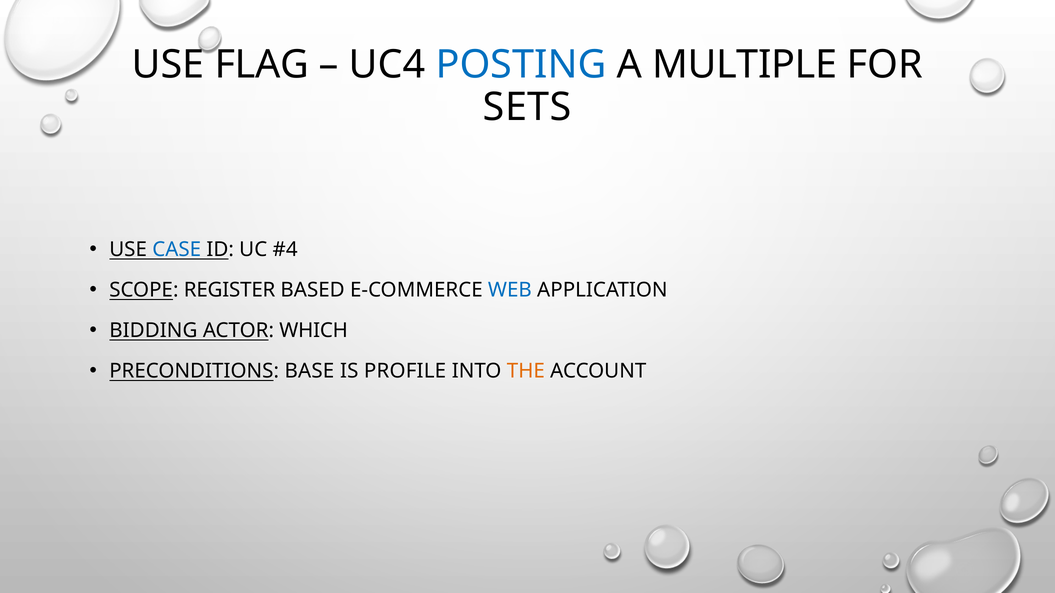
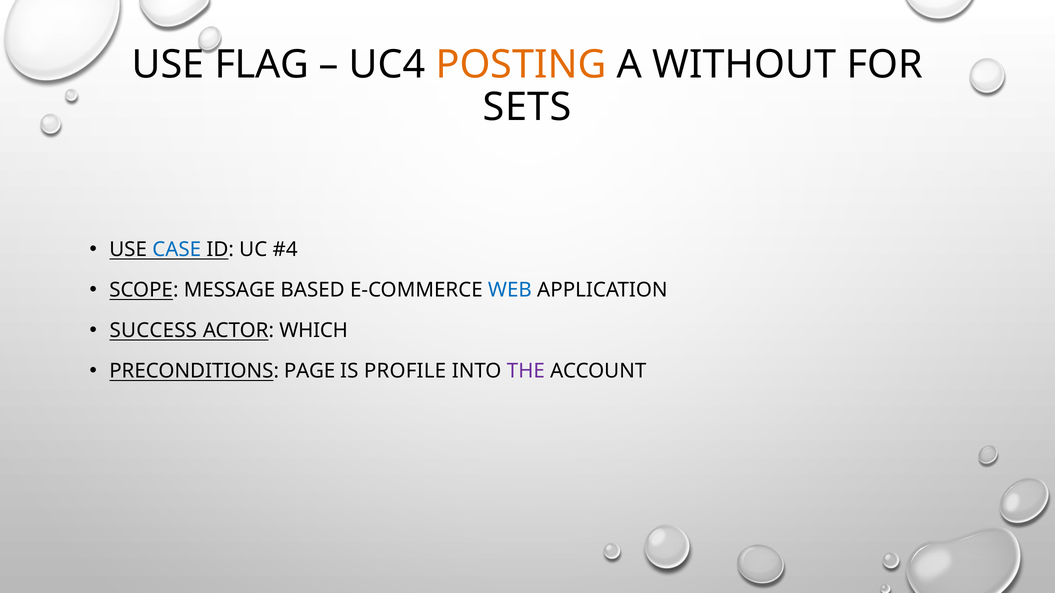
POSTING colour: blue -> orange
MULTIPLE: MULTIPLE -> WITHOUT
REGISTER: REGISTER -> MESSAGE
BIDDING: BIDDING -> SUCCESS
BASE: BASE -> PAGE
THE colour: orange -> purple
